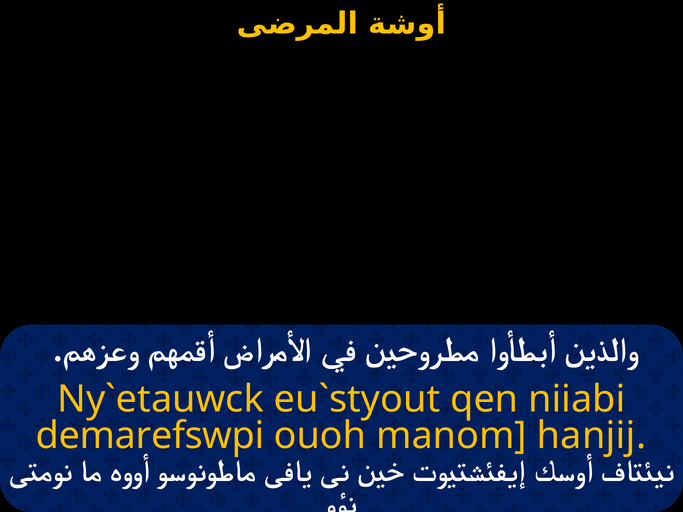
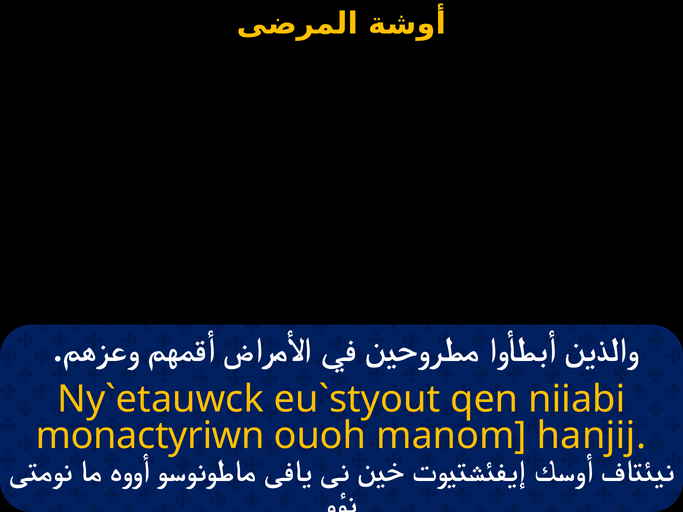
demarefswpi: demarefswpi -> monactyriwn
